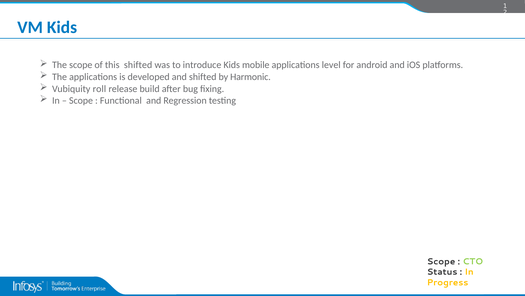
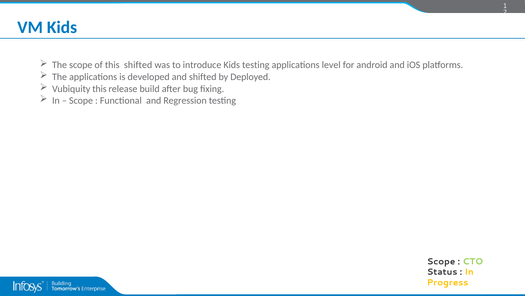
Kids mobile: mobile -> testing
Harmonic: Harmonic -> Deployed
Vubiquity roll: roll -> this
